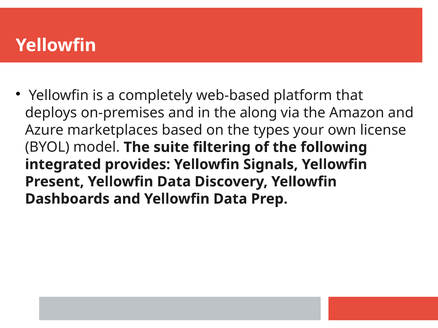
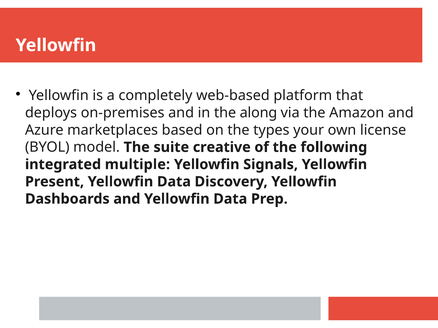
filtering: filtering -> creative
provides: provides -> multiple
